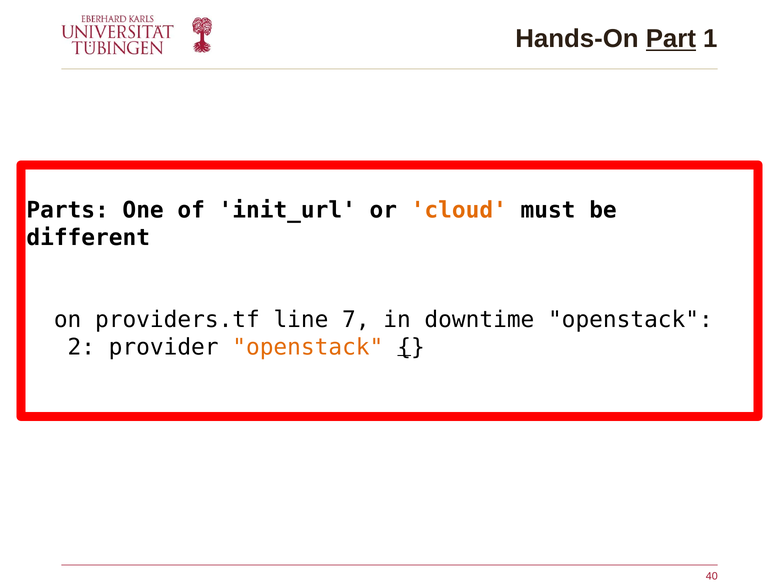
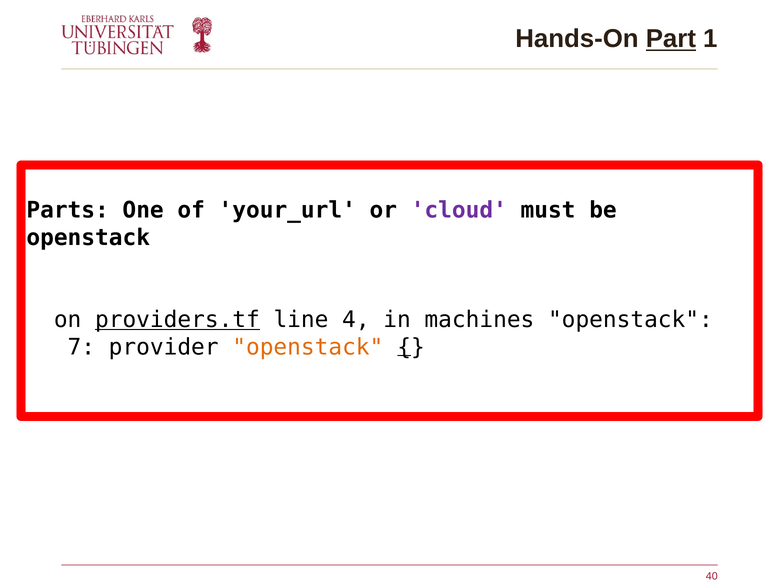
init_url: init_url -> your_url
cloud colour: orange -> purple
different at (88, 238): different -> openstack
providers.tf underline: none -> present
7: 7 -> 4
downtime: downtime -> machines
2: 2 -> 7
